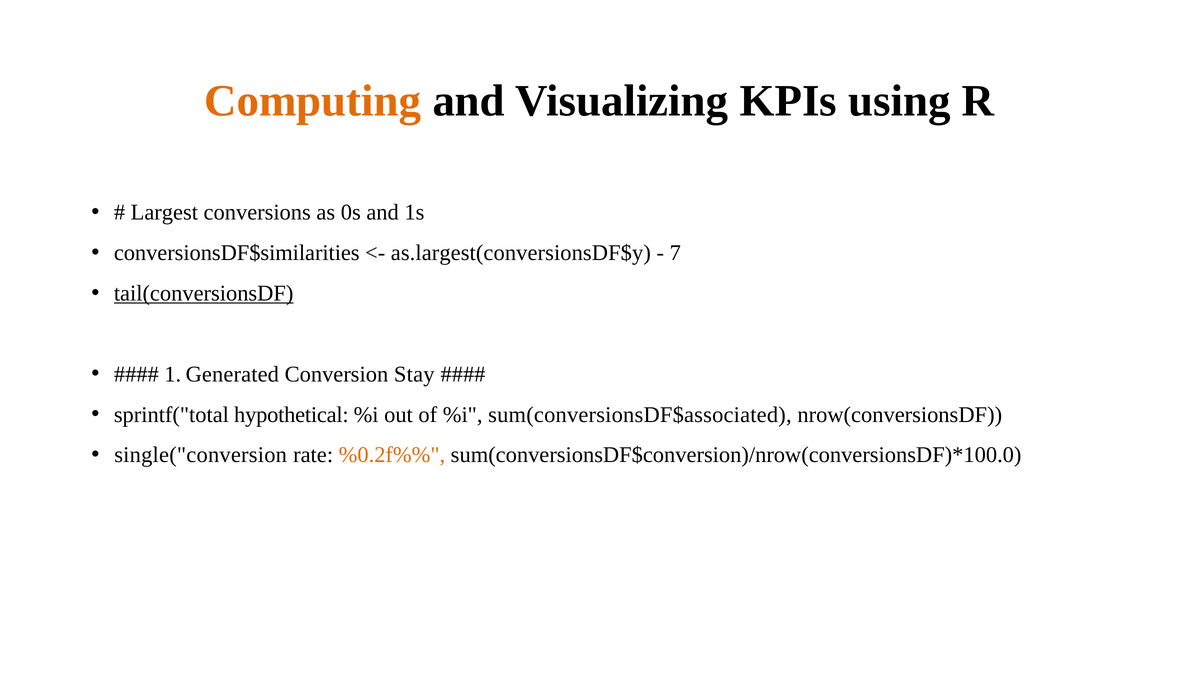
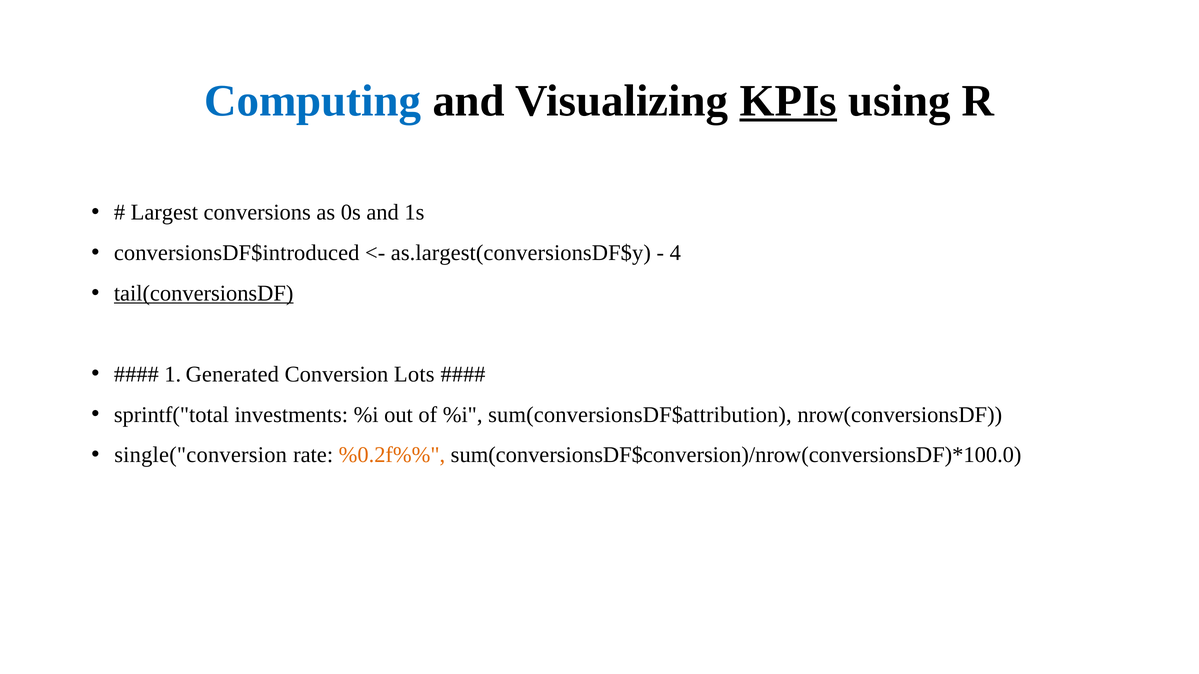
Computing colour: orange -> blue
KPIs underline: none -> present
conversionsDF$similarities: conversionsDF$similarities -> conversionsDF$introduced
7: 7 -> 4
Stay: Stay -> Lots
hypothetical: hypothetical -> investments
sum(conversionsDF$associated: sum(conversionsDF$associated -> sum(conversionsDF$attribution
